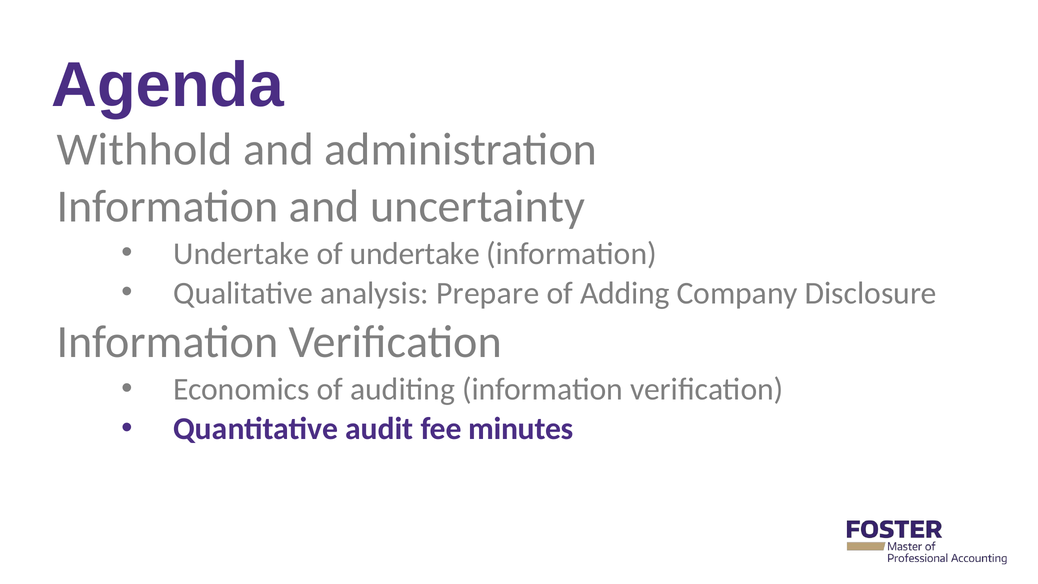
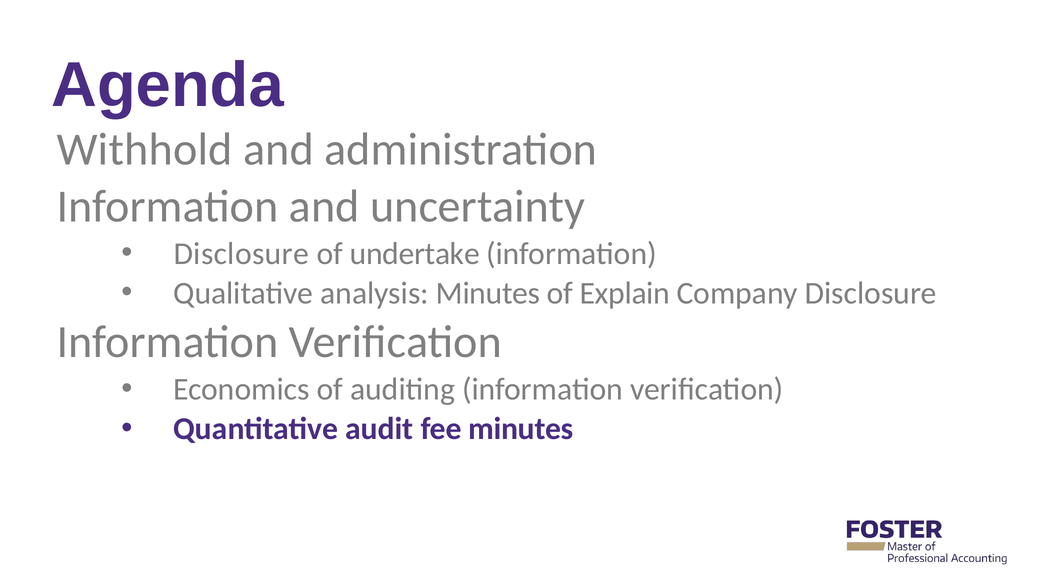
Undertake at (241, 254): Undertake -> Disclosure
analysis Prepare: Prepare -> Minutes
Adding: Adding -> Explain
